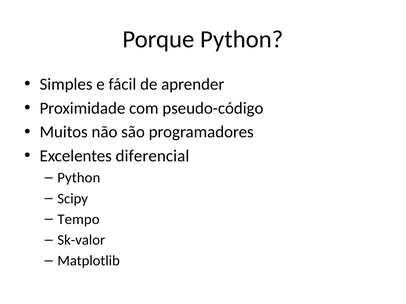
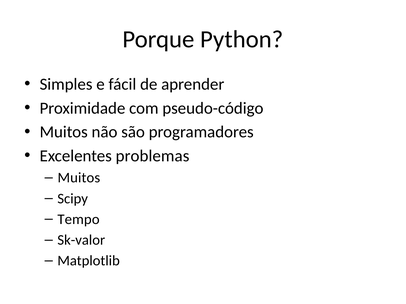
diferencial: diferencial -> problemas
Python at (79, 178): Python -> Muitos
